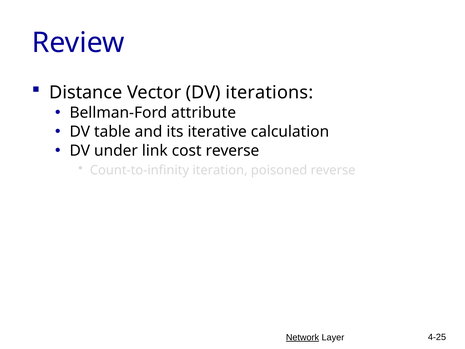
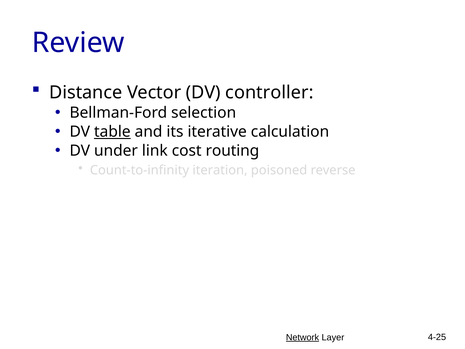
iterations: iterations -> controller
attribute: attribute -> selection
table underline: none -> present
cost reverse: reverse -> routing
